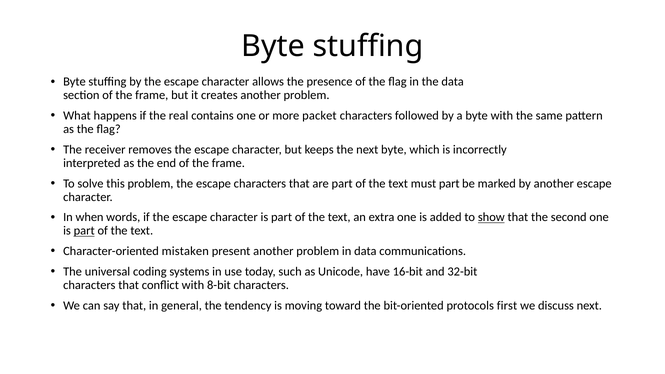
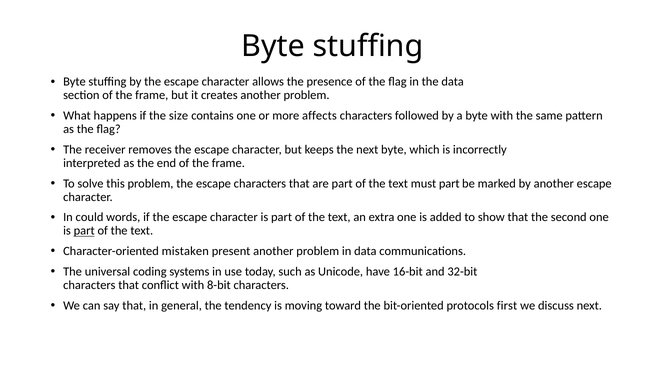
real: real -> size
packet: packet -> affects
when: when -> could
show underline: present -> none
